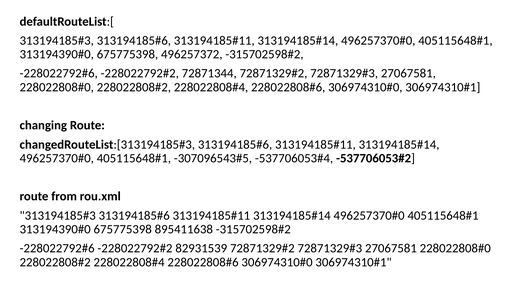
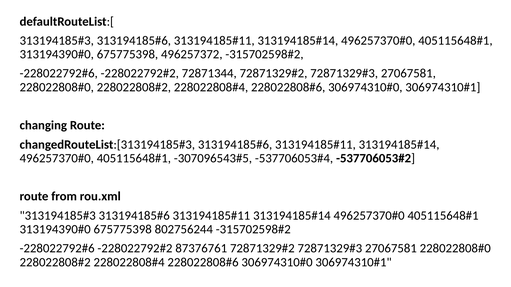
895411638: 895411638 -> 802756244
82931539: 82931539 -> 87376761
